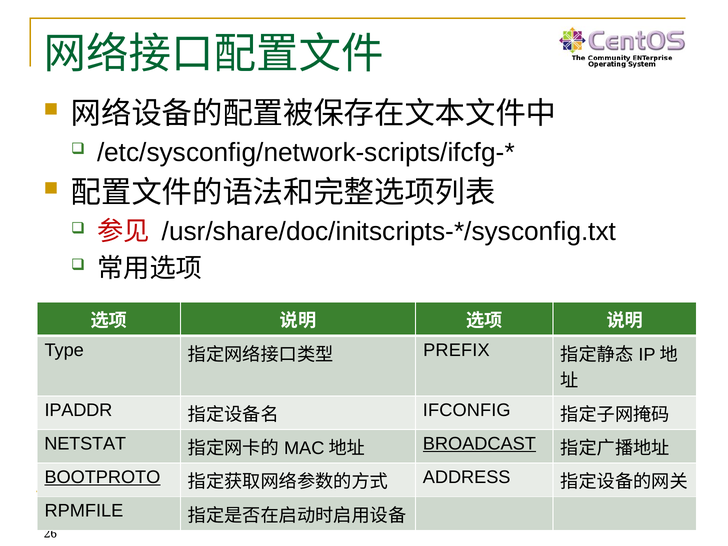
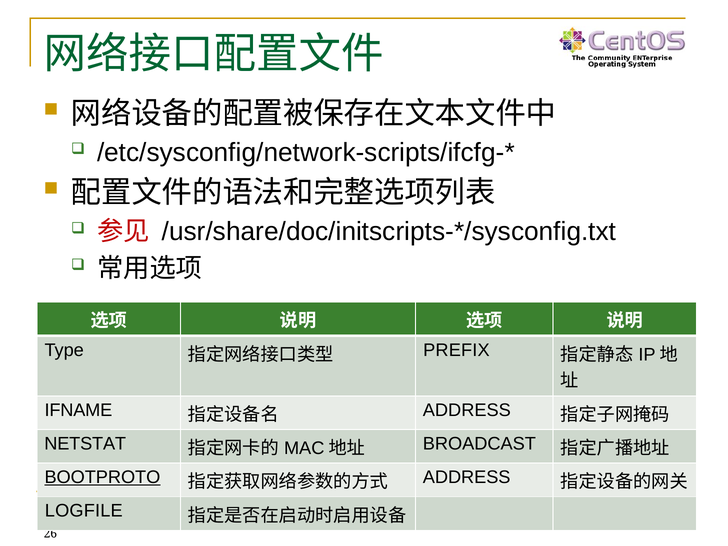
IPADDR: IPADDR -> IFNAME
IFCONFIG at (467, 410): IFCONFIG -> ADDRESS
BROADCAST underline: present -> none
RPMFILE: RPMFILE -> LOGFILE
